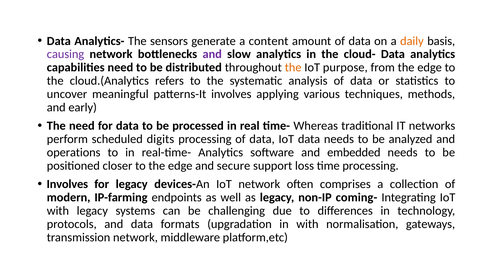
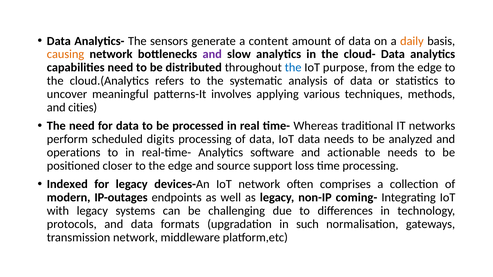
causing colour: purple -> orange
the at (293, 68) colour: orange -> blue
early: early -> cities
embedded: embedded -> actionable
secure: secure -> source
Involves at (67, 184): Involves -> Indexed
IP-farming: IP-farming -> IP-outages
in with: with -> such
